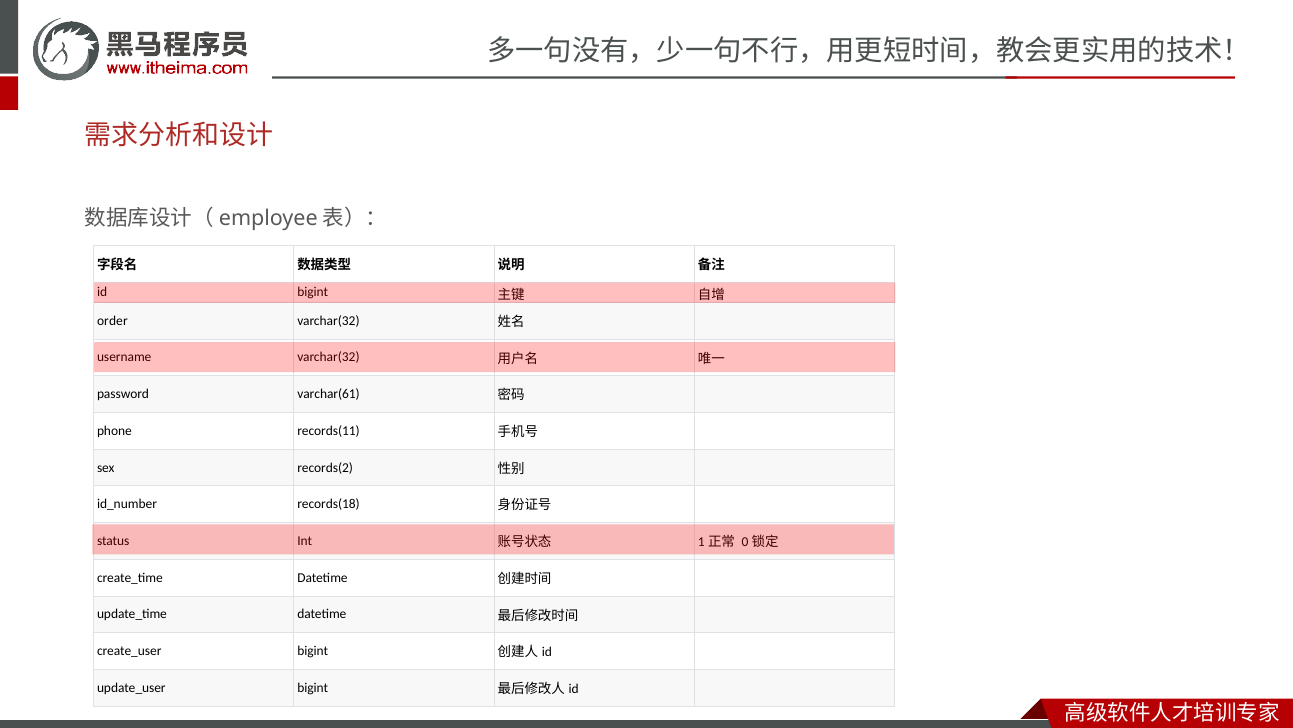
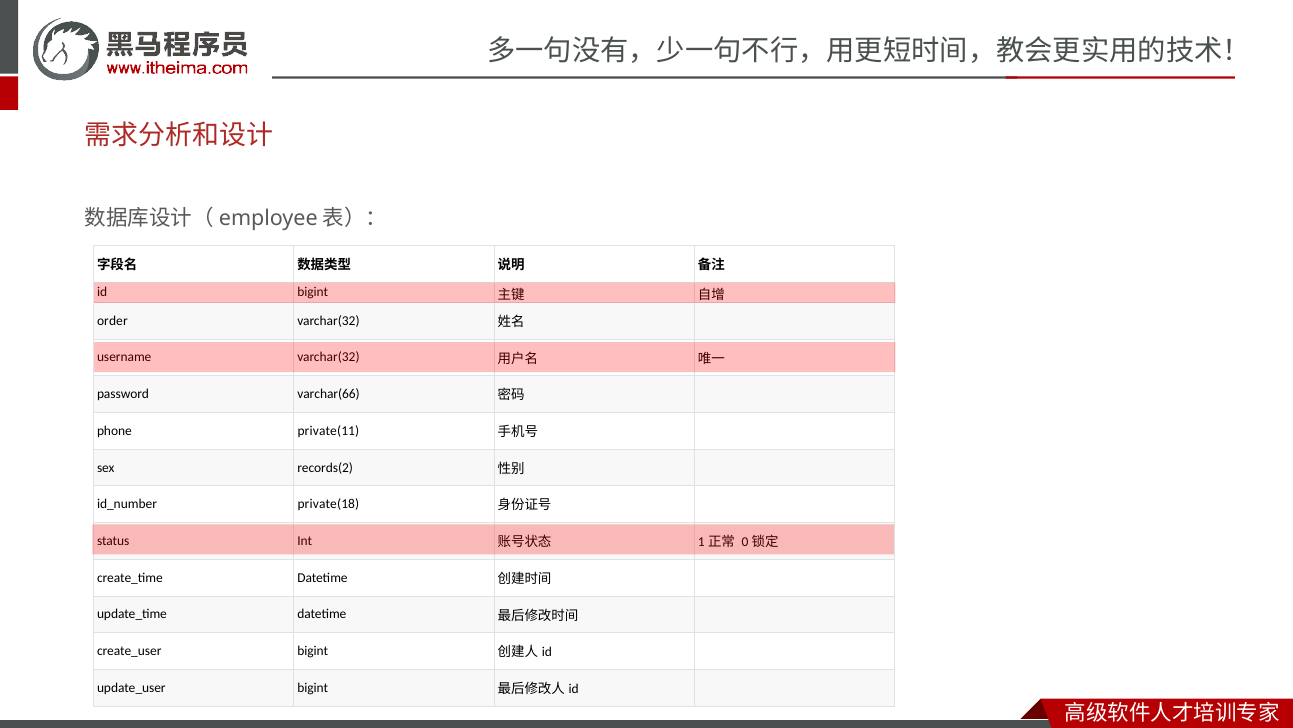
varchar(61: varchar(61 -> varchar(66
records(11: records(11 -> private(11
records(18: records(18 -> private(18
